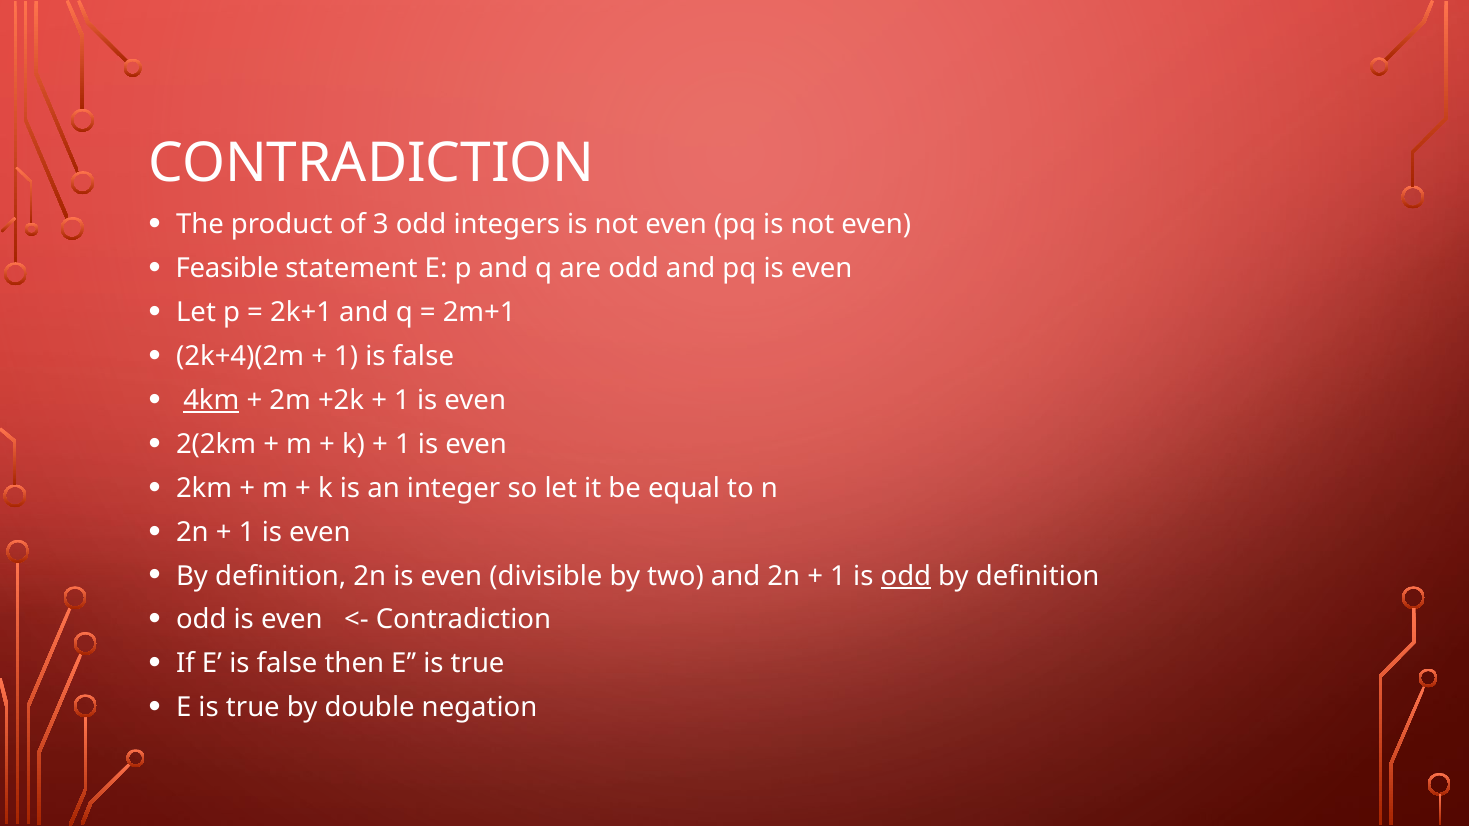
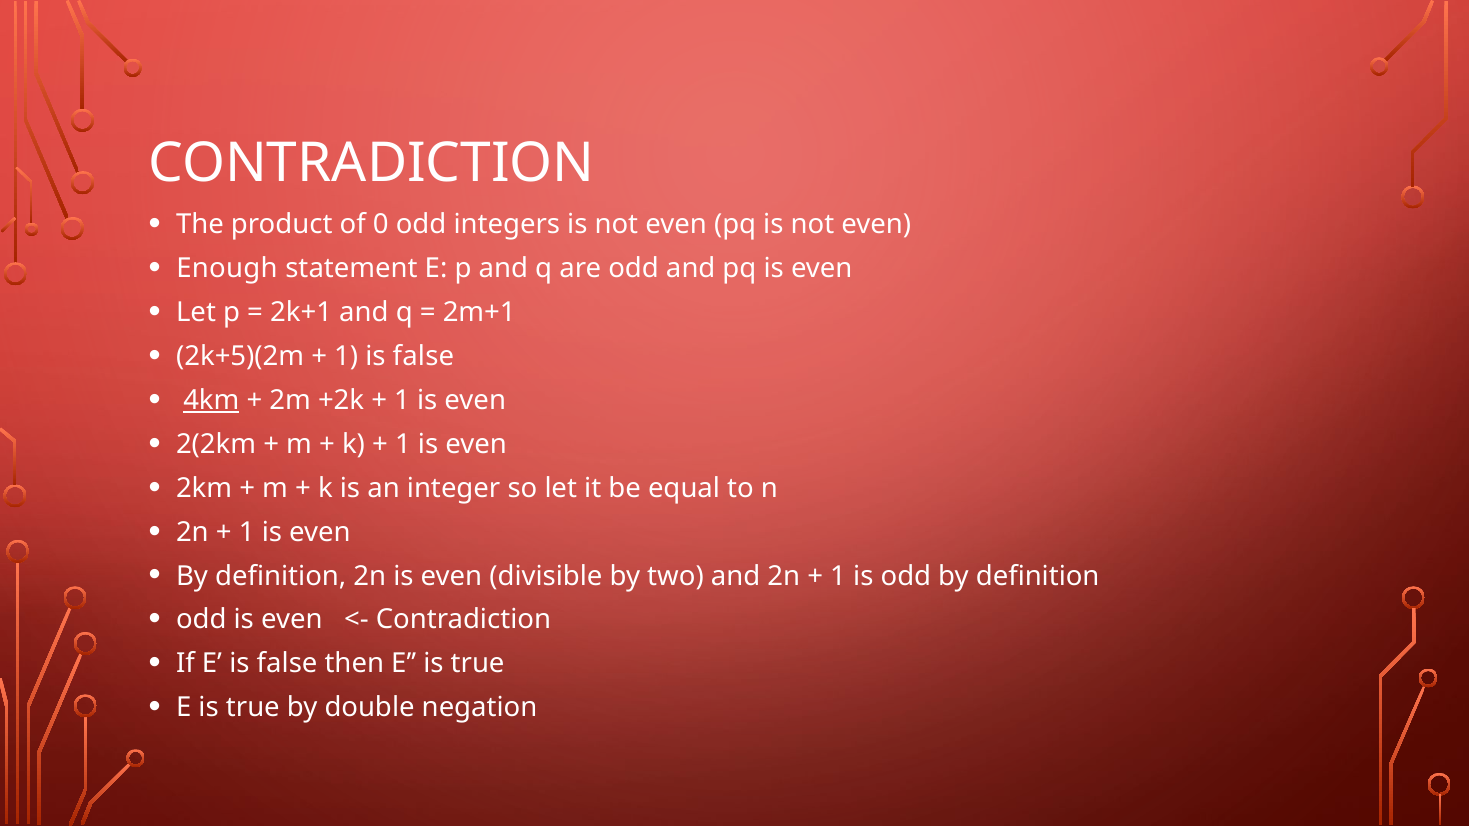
3: 3 -> 0
Feasible: Feasible -> Enough
2k+4)(2m: 2k+4)(2m -> 2k+5)(2m
odd at (906, 576) underline: present -> none
